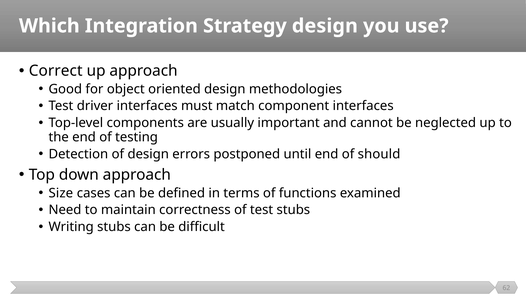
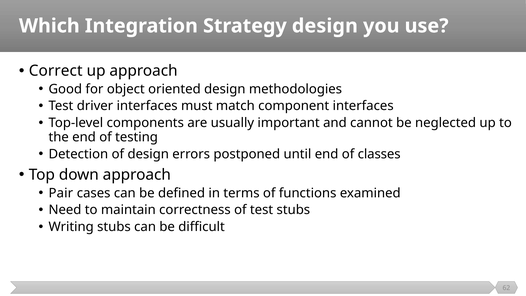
should: should -> classes
Size: Size -> Pair
